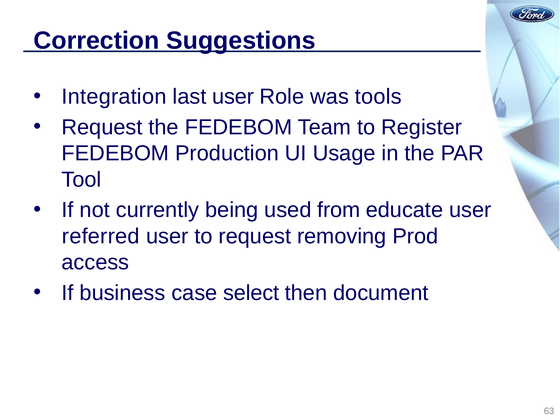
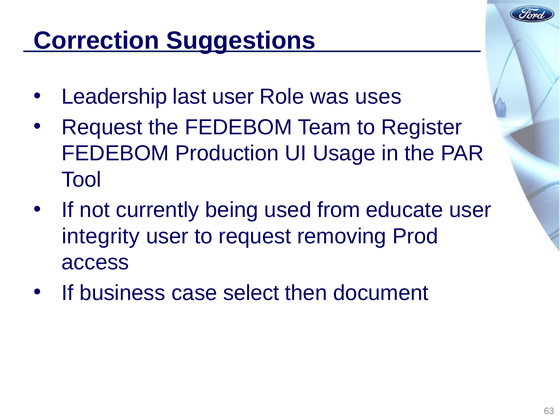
Integration: Integration -> Leadership
tools: tools -> uses
referred: referred -> integrity
